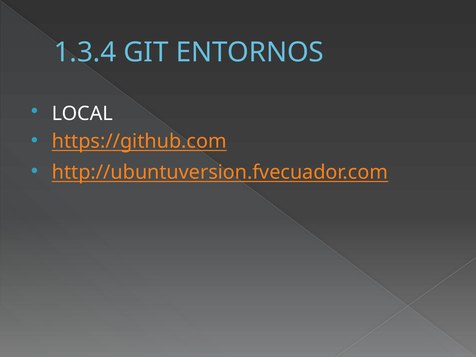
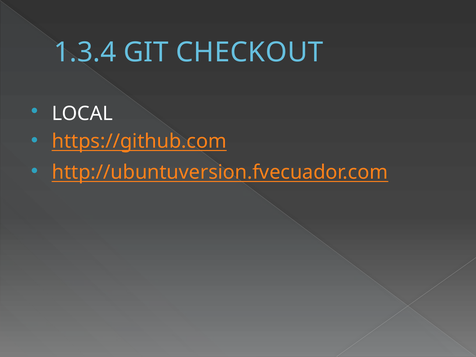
ENTORNOS: ENTORNOS -> CHECKOUT
